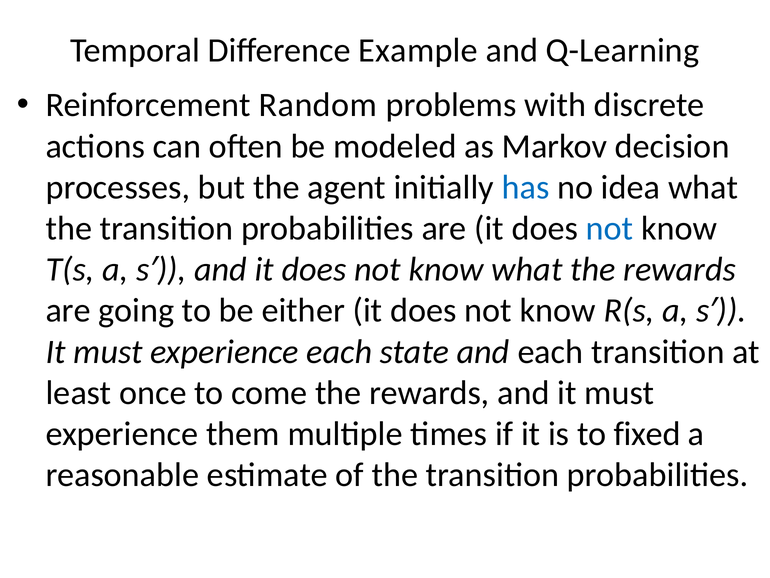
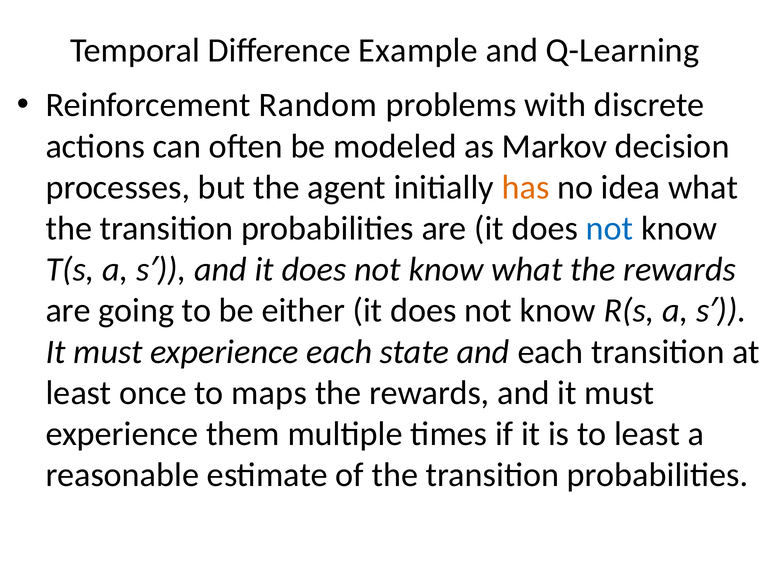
has colour: blue -> orange
come: come -> maps
to fixed: fixed -> least
